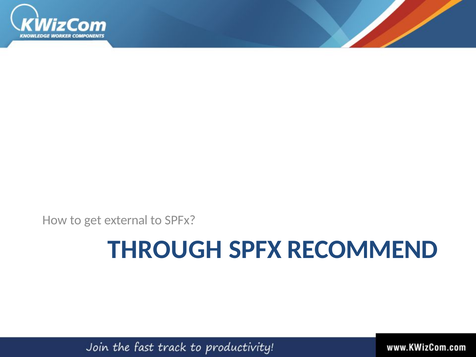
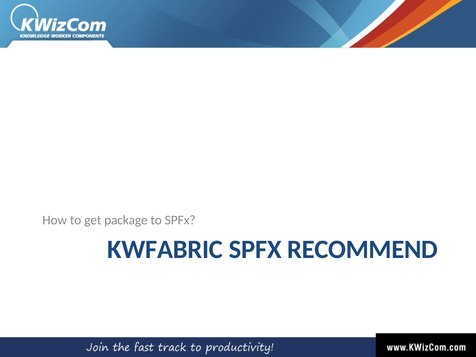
external: external -> package
THROUGH: THROUGH -> KWFABRIC
